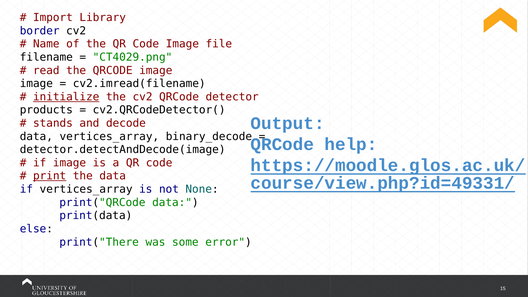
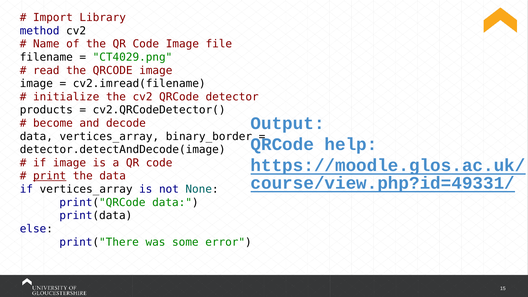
border: border -> method
initialize underline: present -> none
stands: stands -> become
binary_decode: binary_decode -> binary_border
